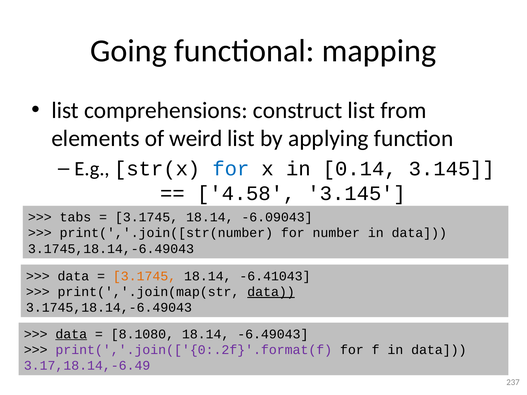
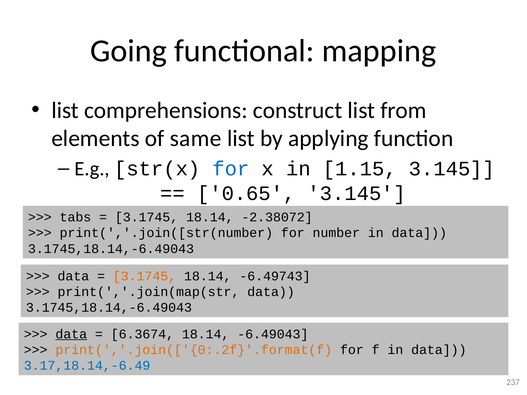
weird: weird -> same
0.14: 0.14 -> 1.15
4.58: 4.58 -> 0.65
-6.09043: -6.09043 -> -2.38072
-6.41043: -6.41043 -> -6.49743
data at (271, 292) underline: present -> none
8.1080: 8.1080 -> 6.3674
print(','.join(['{0:.2f}'.format(f colour: purple -> orange
3.17,18.14,-6.49 colour: purple -> blue
